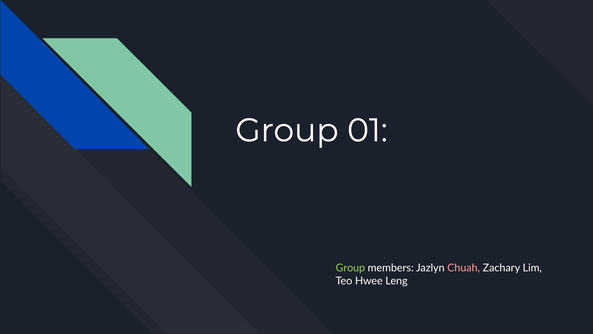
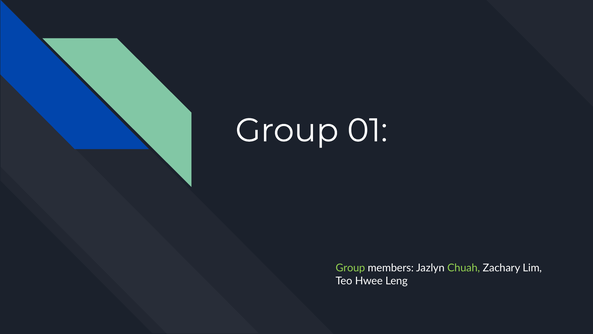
Chuah colour: pink -> light green
